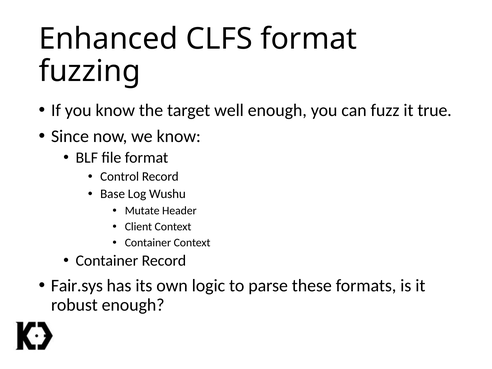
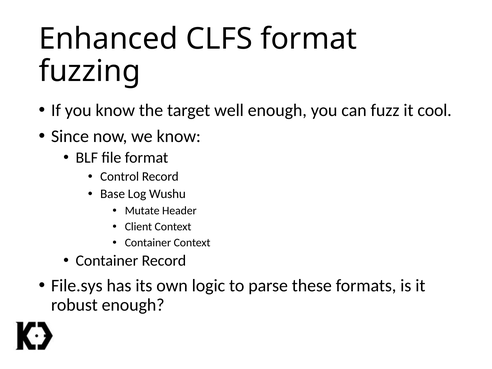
true: true -> cool
Fair.sys: Fair.sys -> File.sys
